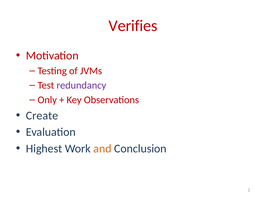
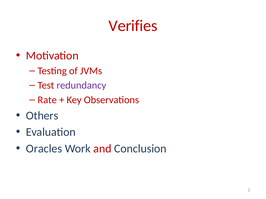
Only: Only -> Rate
Create: Create -> Others
Highest: Highest -> Oracles
and colour: orange -> red
